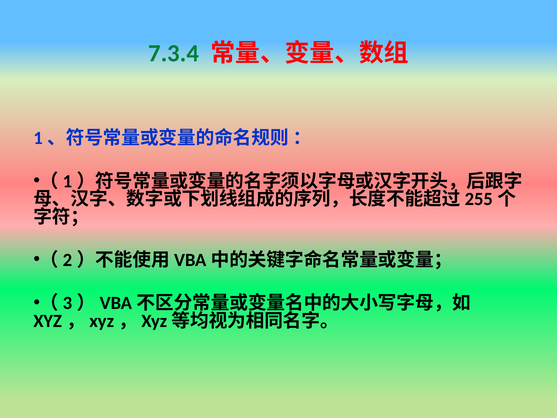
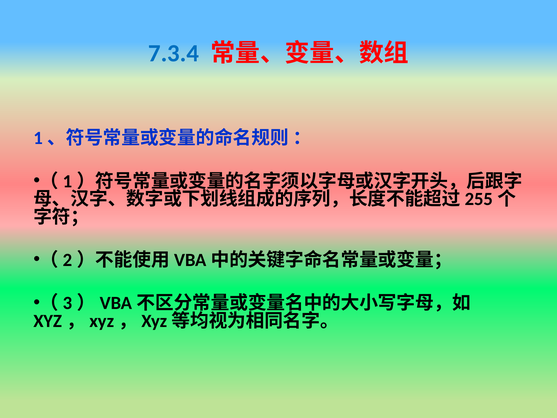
7.3.4 colour: green -> blue
